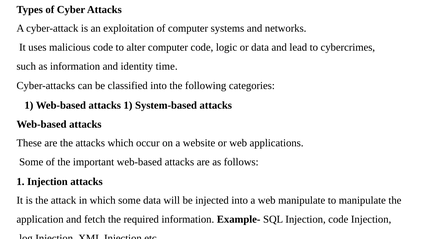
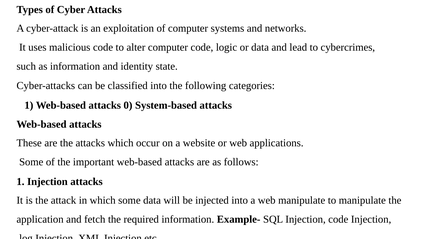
time: time -> state
attacks 1: 1 -> 0
